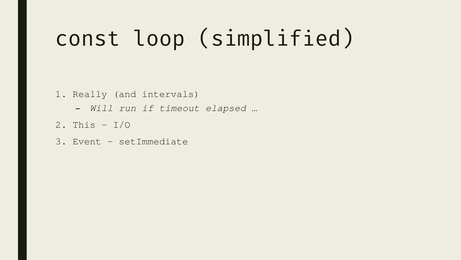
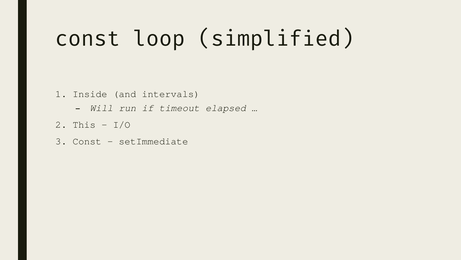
Really: Really -> Inside
Event at (87, 141): Event -> Const
